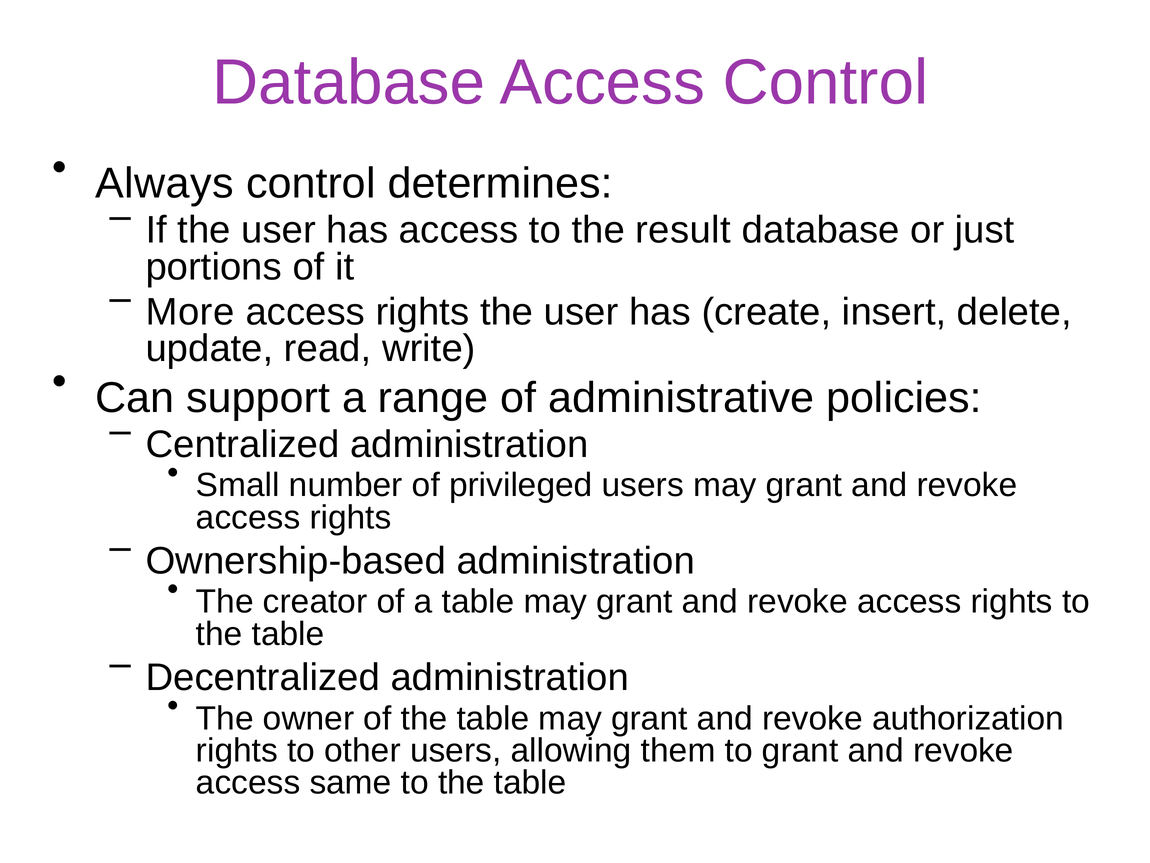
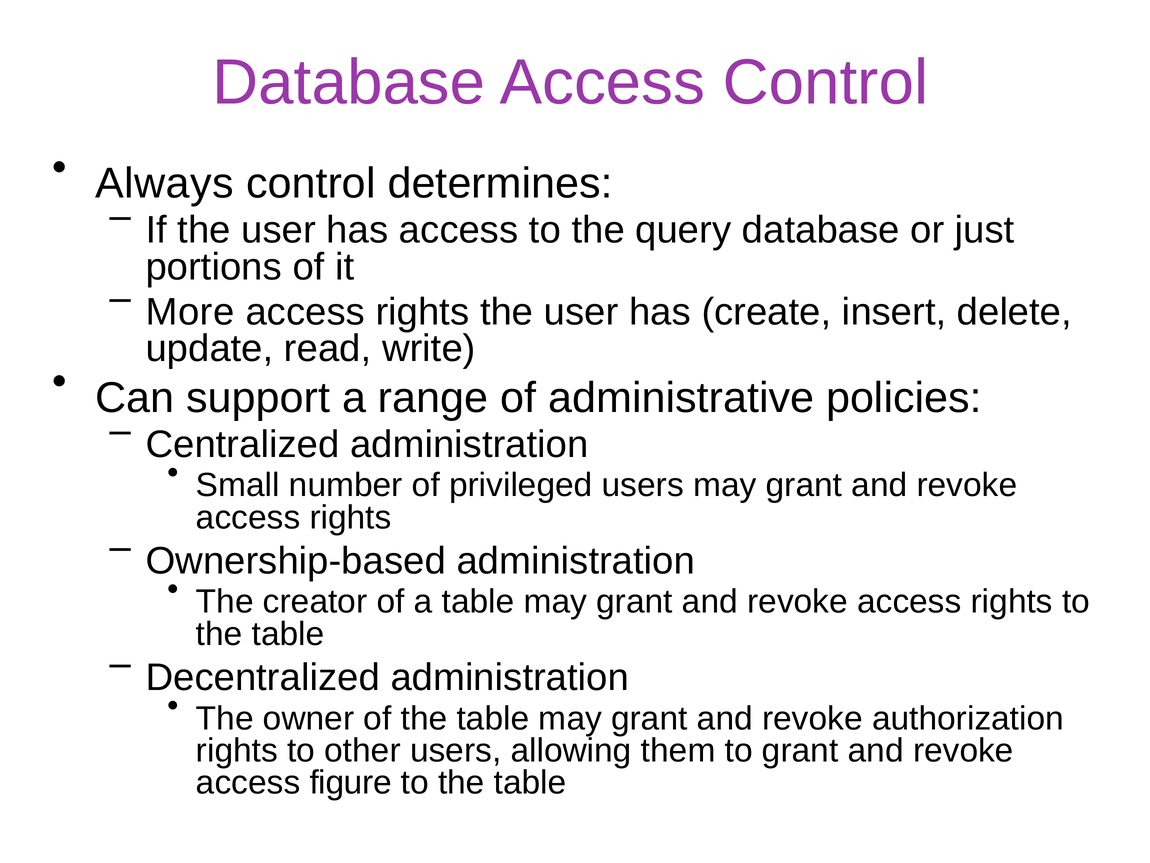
result: result -> query
same: same -> figure
